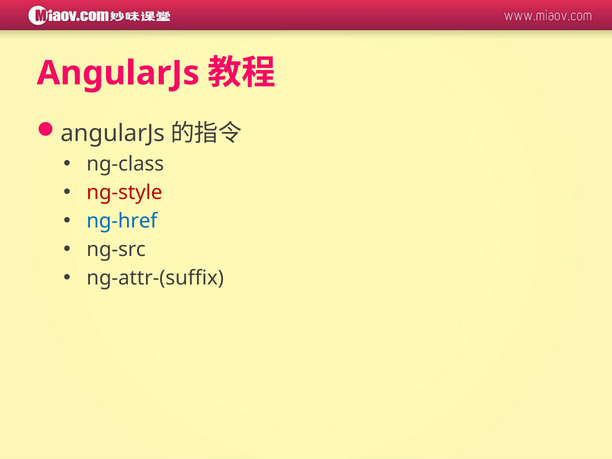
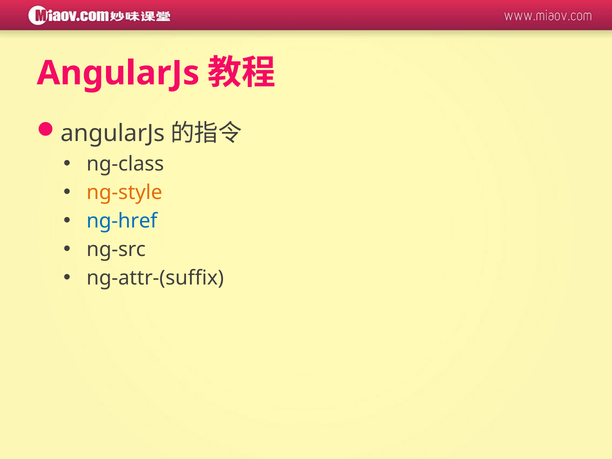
ng-style colour: red -> orange
